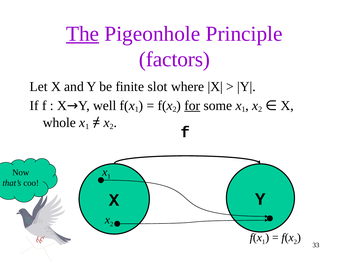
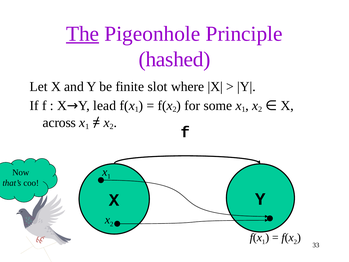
factors: factors -> hashed
well: well -> lead
for underline: present -> none
whole: whole -> across
